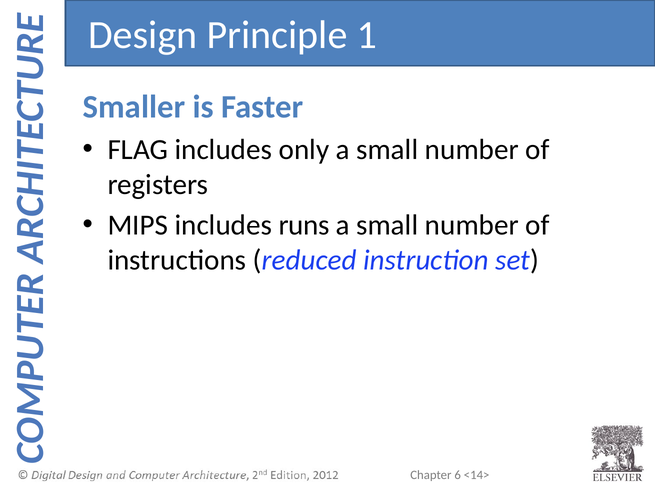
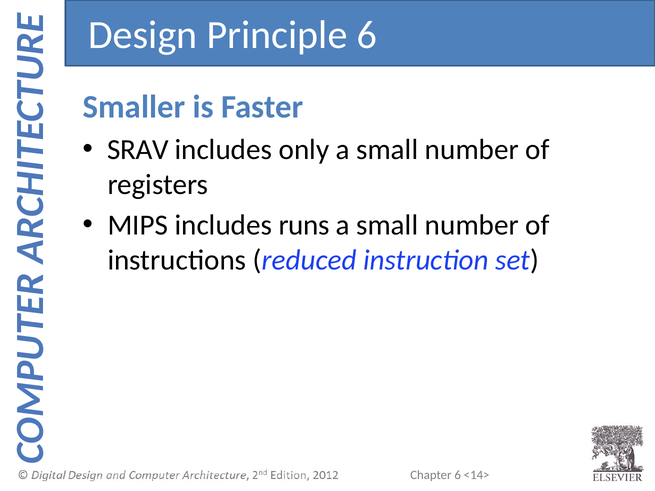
Principle 1: 1 -> 6
FLAG: FLAG -> SRAV
